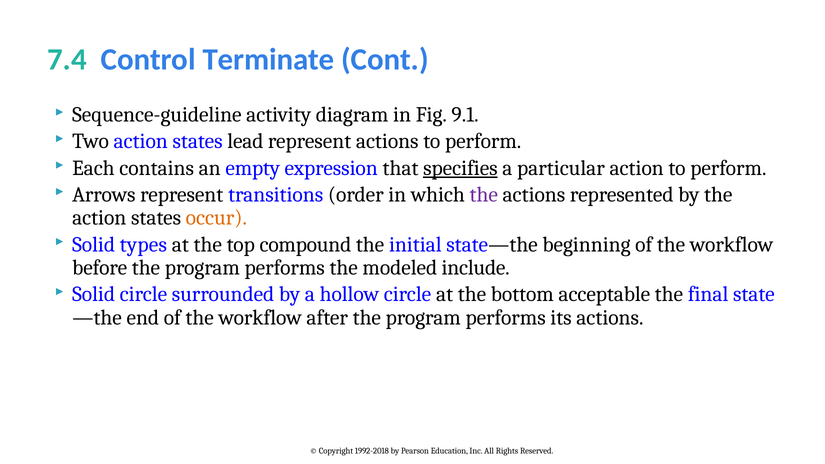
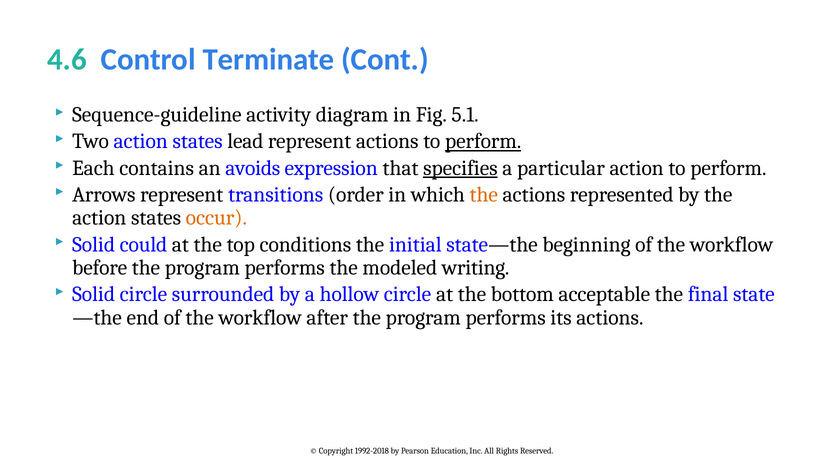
7.4: 7.4 -> 4.6
9.1: 9.1 -> 5.1
perform at (483, 141) underline: none -> present
empty: empty -> avoids
the at (484, 195) colour: purple -> orange
types: types -> could
compound: compound -> conditions
include: include -> writing
